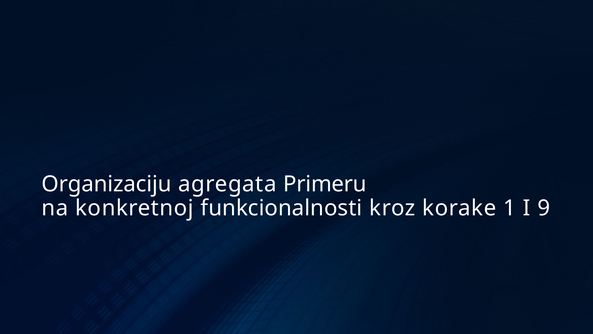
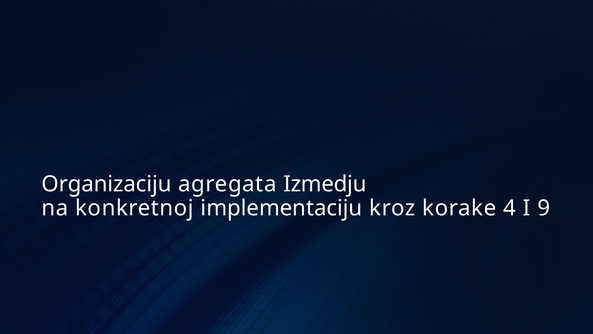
Primeru: Primeru -> Izmedju
funkcionalnosti: funkcionalnosti -> implementaciju
1: 1 -> 4
